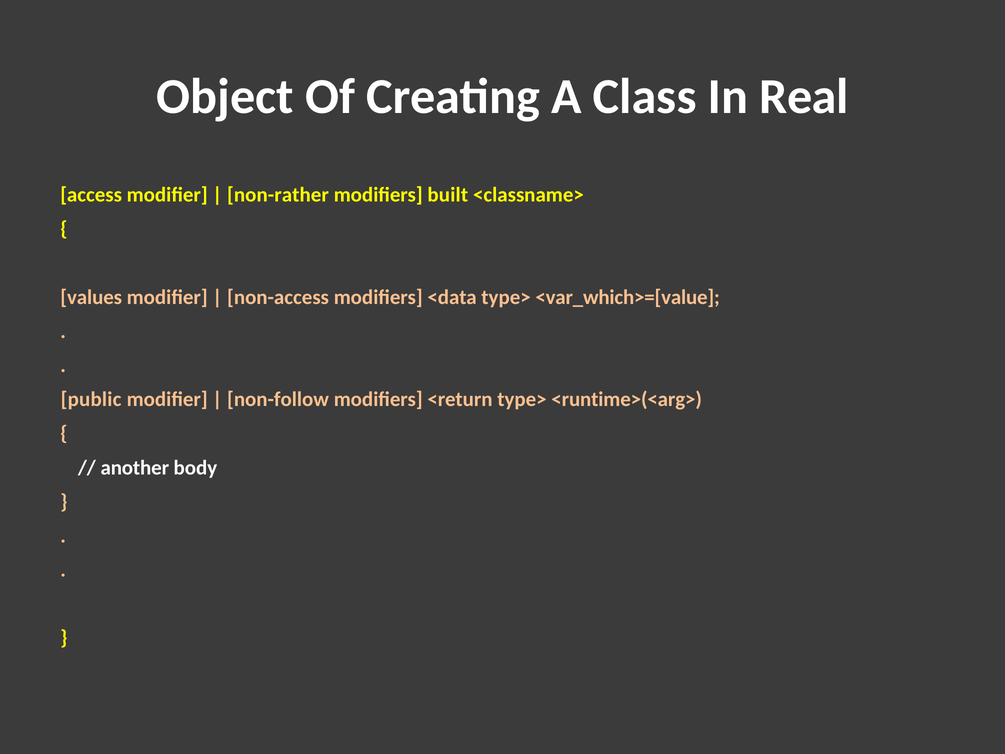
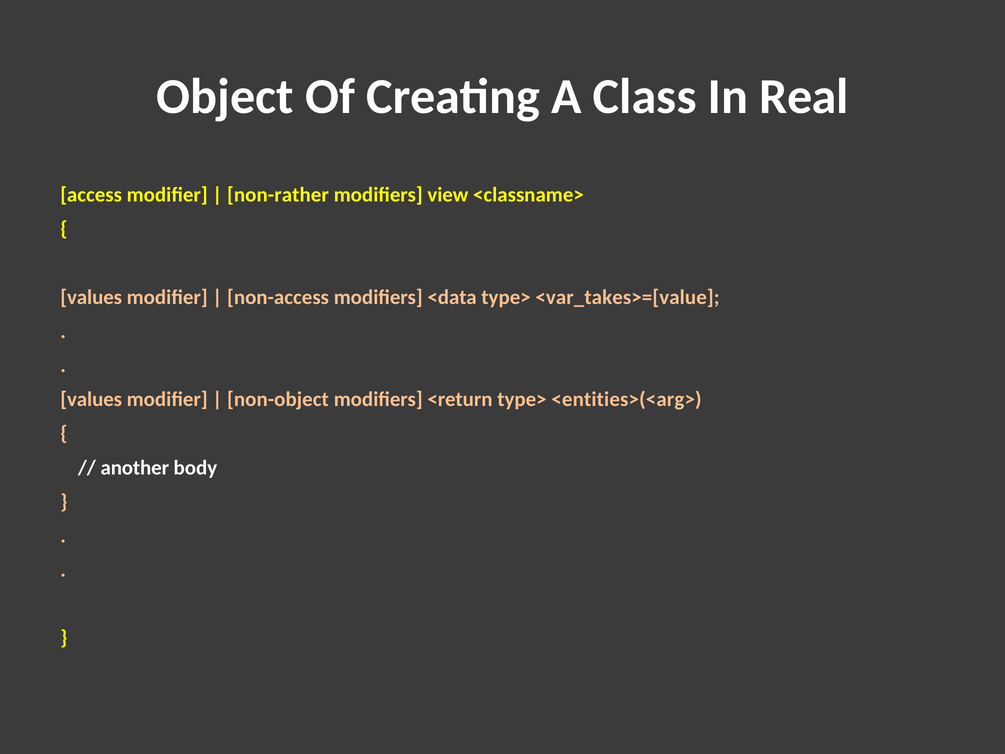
built: built -> view
<var_which>=[value: <var_which>=[value -> <var_takes>=[value
public at (91, 399): public -> values
non-follow: non-follow -> non-object
<runtime>(<arg>: <runtime>(<arg> -> <entities>(<arg>
